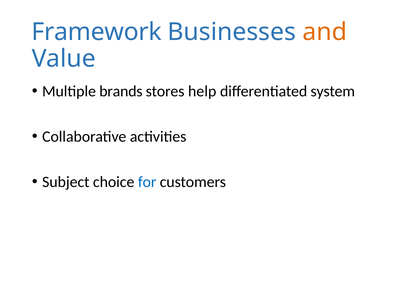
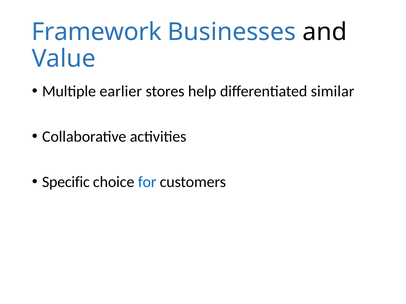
and colour: orange -> black
brands: brands -> earlier
system: system -> similar
Subject: Subject -> Specific
